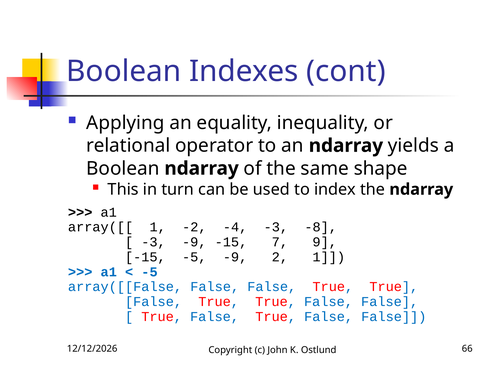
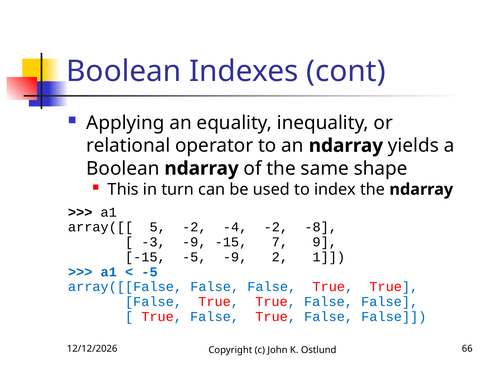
array([[ 1: 1 -> 5
-4 -3: -3 -> -2
